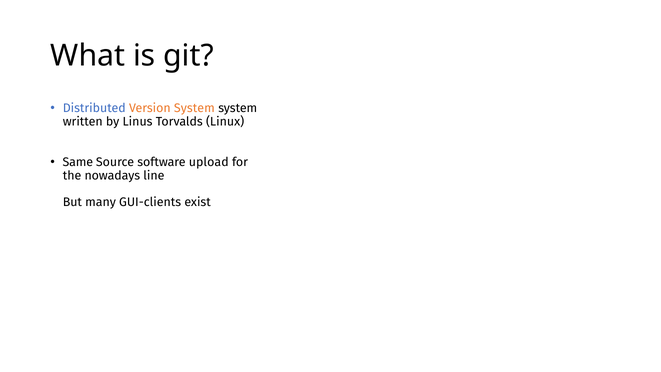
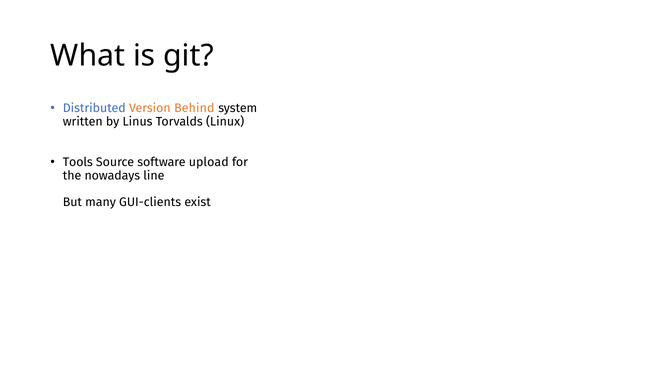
Version System: System -> Behind
Same: Same -> Tools
